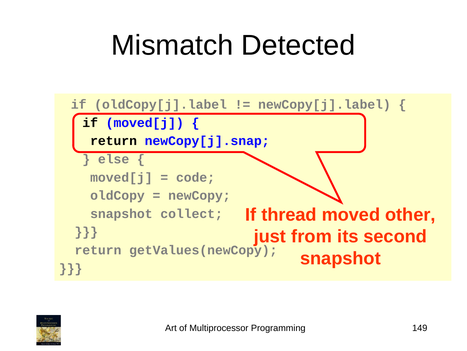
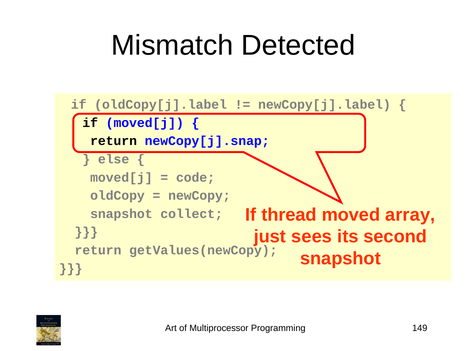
other: other -> array
from: from -> sees
